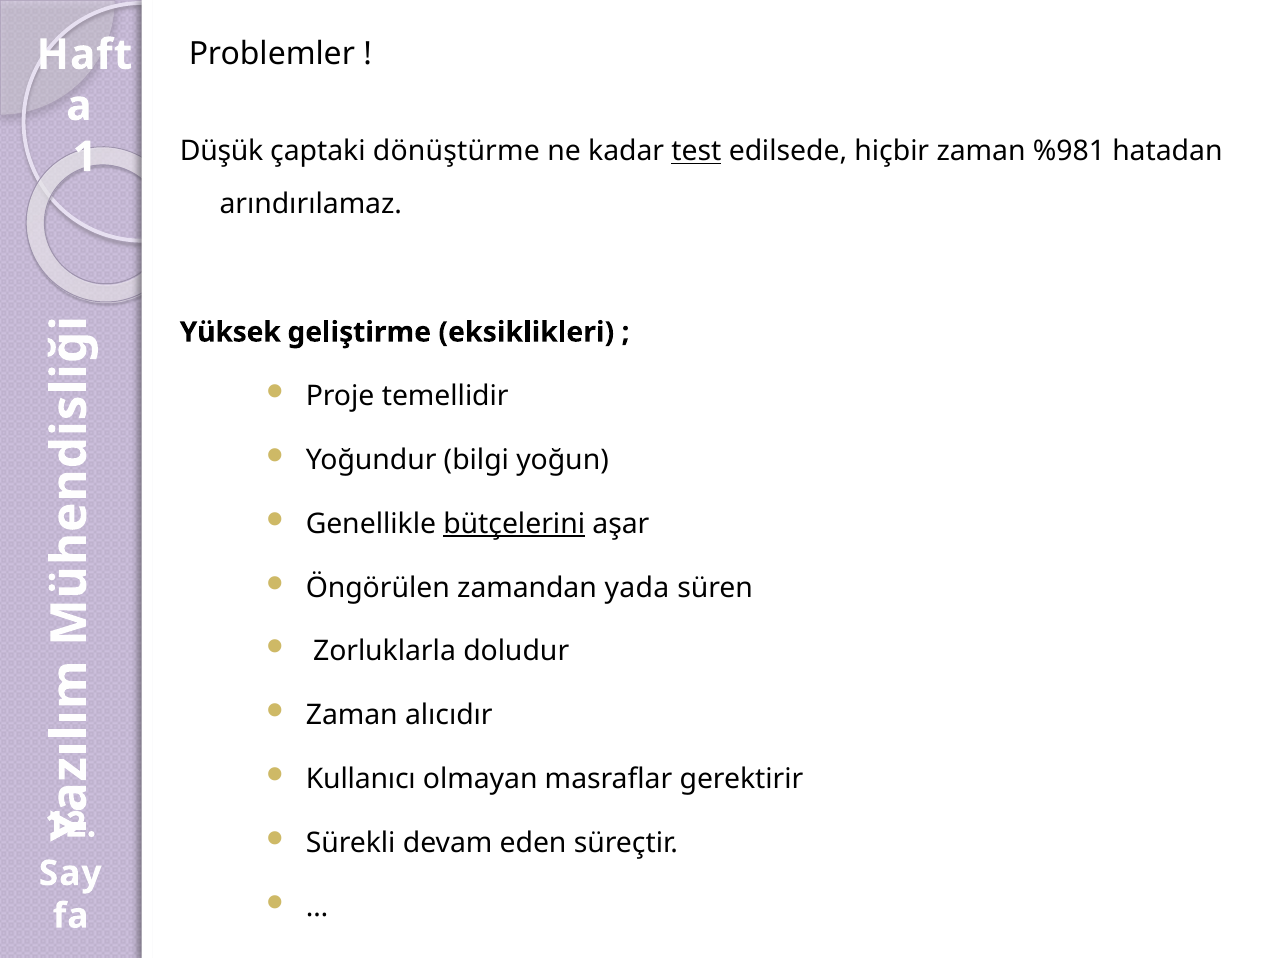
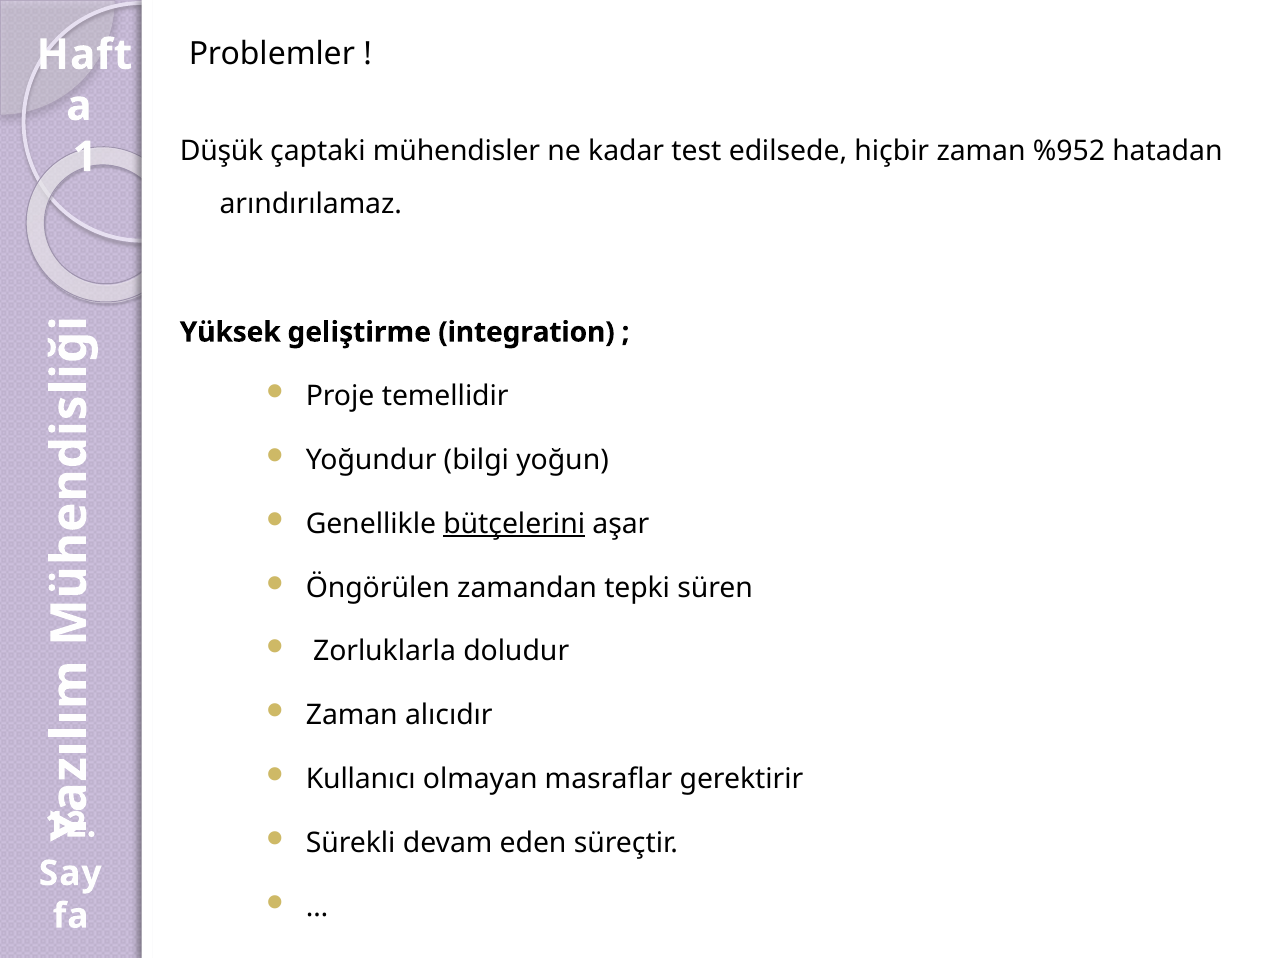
dönüştürme: dönüştürme -> mühendisler
test underline: present -> none
%981: %981 -> %952
eksiklikleri: eksiklikleri -> integration
yada: yada -> tepki
